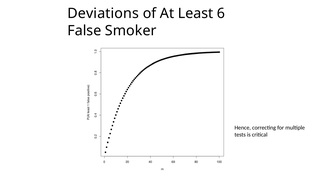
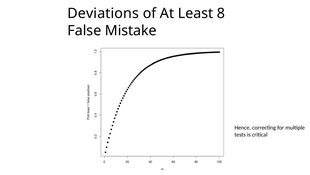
6: 6 -> 8
Smoker: Smoker -> Mistake
